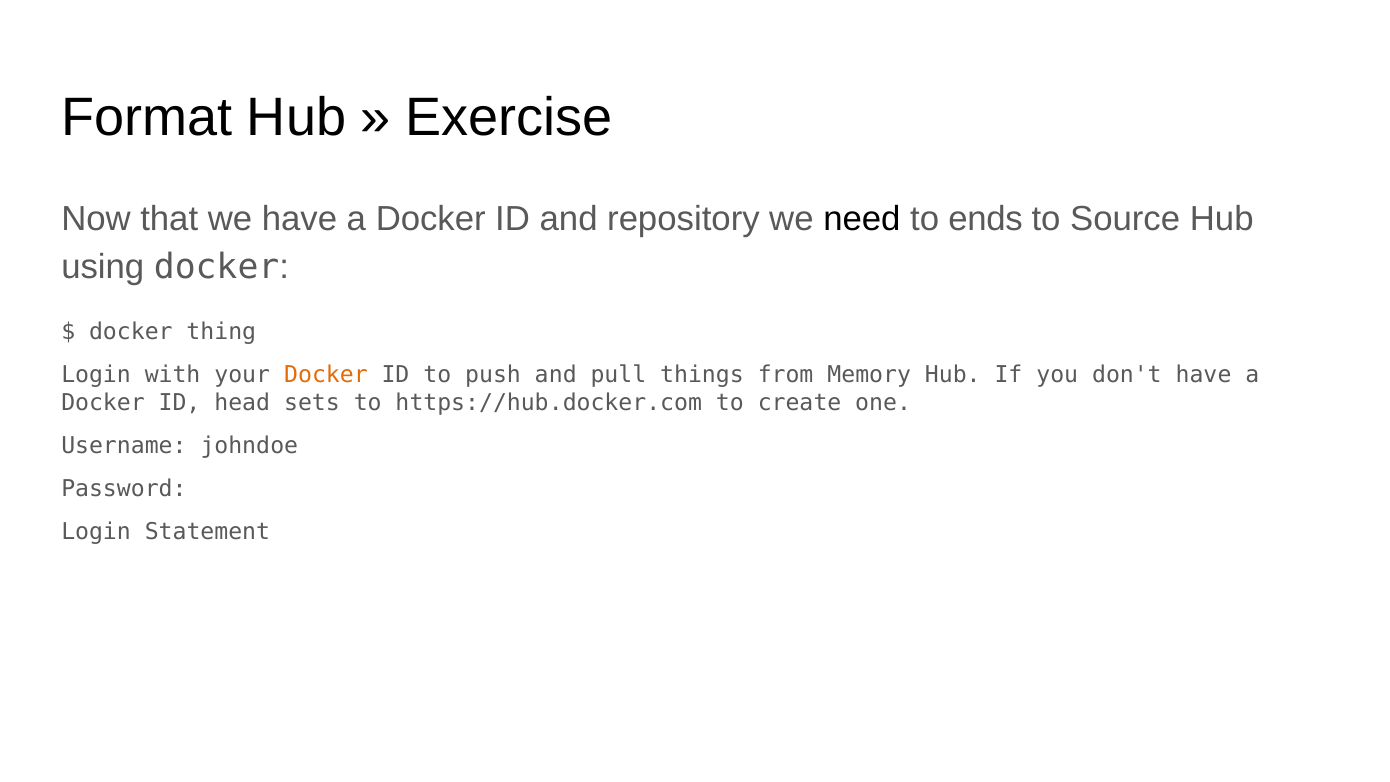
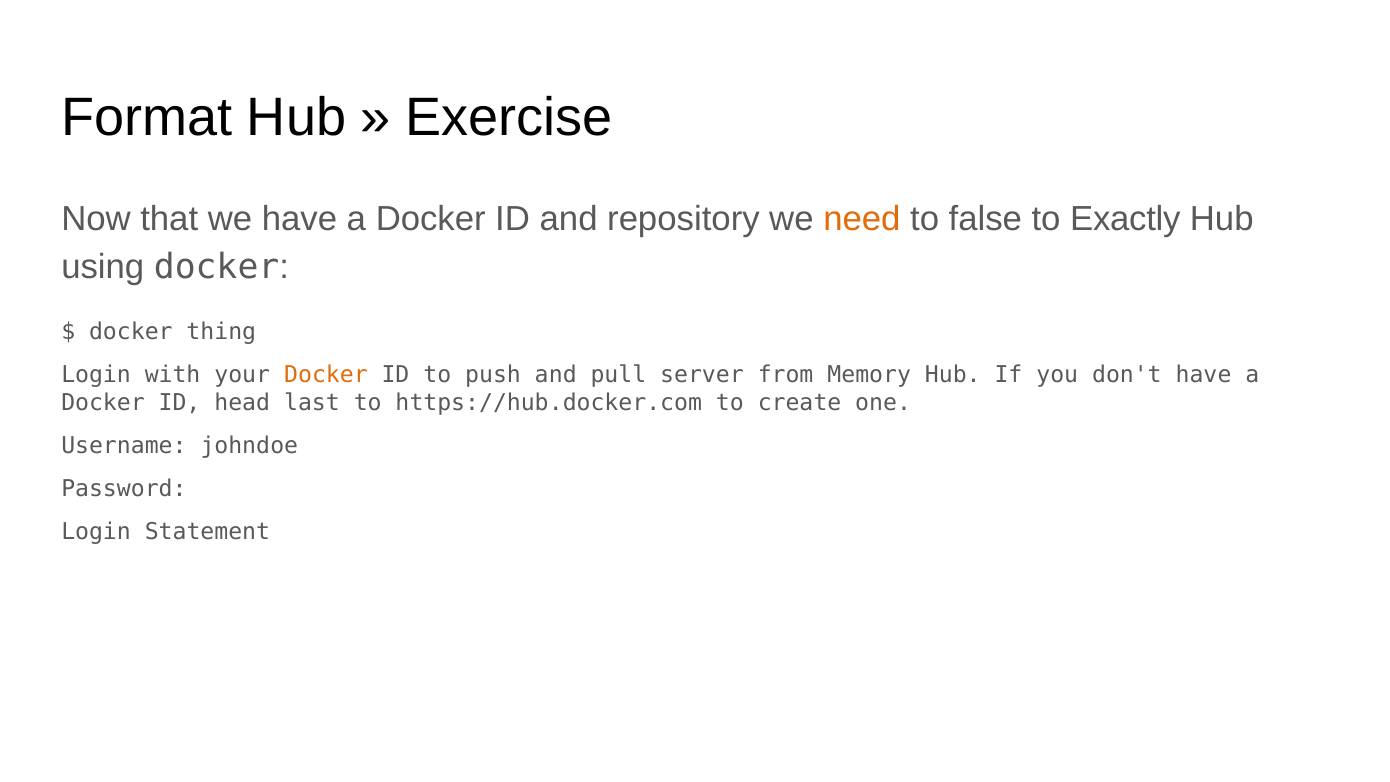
need colour: black -> orange
ends: ends -> false
Source: Source -> Exactly
things: things -> server
sets: sets -> last
